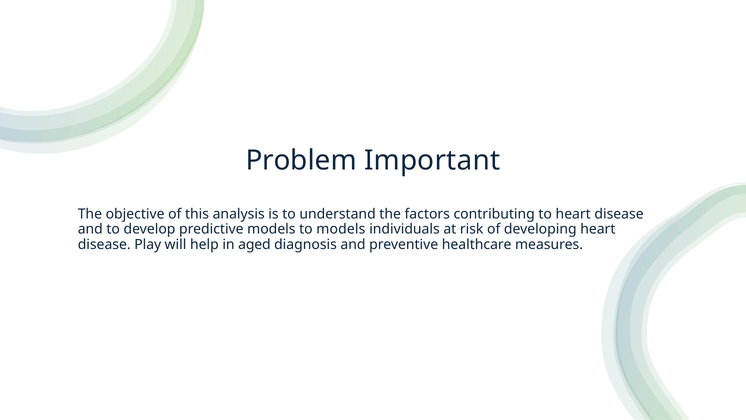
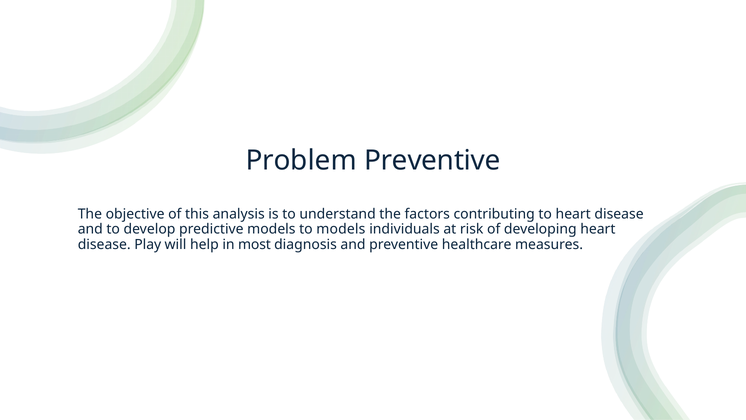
Problem Important: Important -> Preventive
aged: aged -> most
